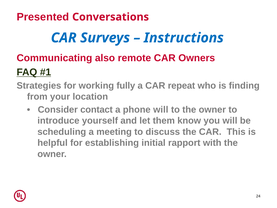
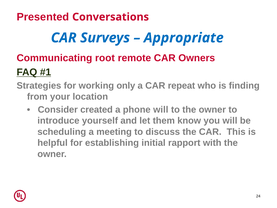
Instructions: Instructions -> Appropriate
also: also -> root
fully: fully -> only
contact: contact -> created
